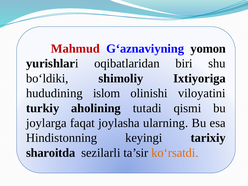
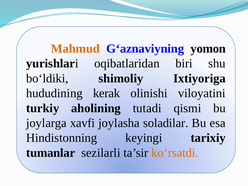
Mahmud colour: red -> orange
islom: islom -> kerak
faqat: faqat -> xavfi
ularning: ularning -> soladilar
sharoitda: sharoitda -> tumanlar
